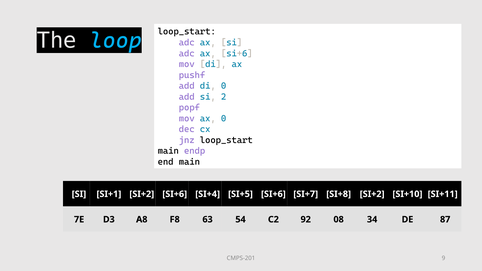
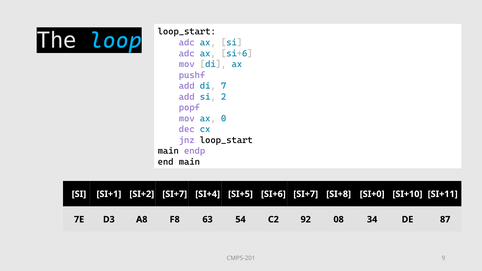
di 0: 0 -> 7
SI+6 at (175, 194): SI+6 -> SI+7
SI+2 at (372, 194): SI+2 -> SI+0
